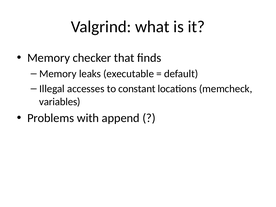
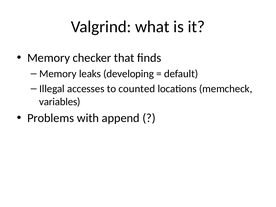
executable: executable -> developing
constant: constant -> counted
